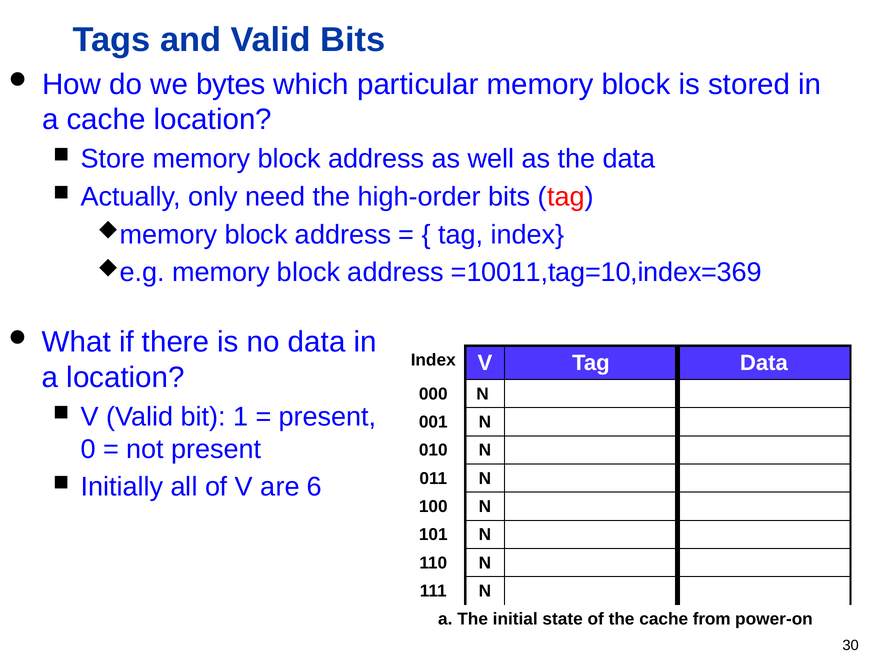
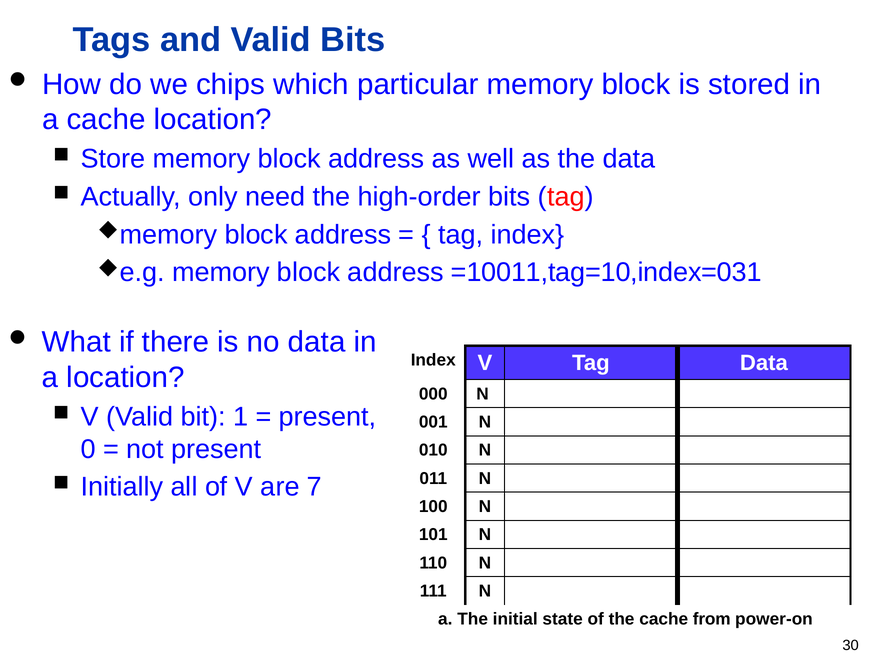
bytes: bytes -> chips
=10011,tag=10,index=369: =10011,tag=10,index=369 -> =10011,tag=10,index=031
6: 6 -> 7
